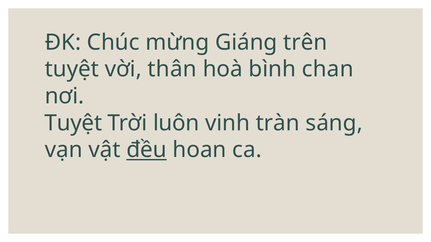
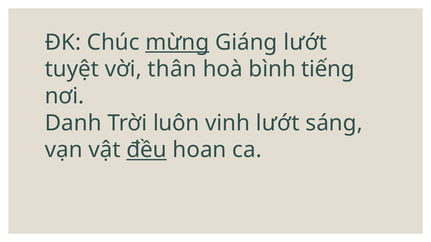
mừng underline: none -> present
Giáng trên: trên -> lướt
chan: chan -> tiếng
Tuyệt at (73, 123): Tuyệt -> Danh
vinh tràn: tràn -> lướt
